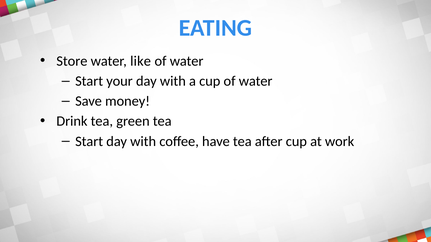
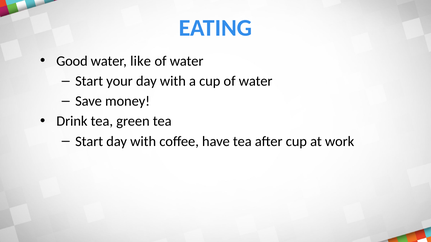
Store: Store -> Good
